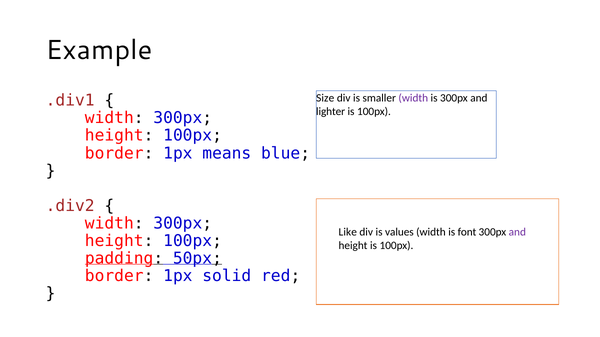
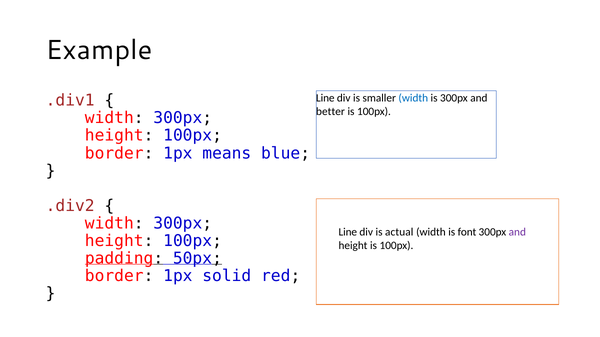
Size at (325, 98): Size -> Line
width at (413, 98) colour: purple -> blue
lighter: lighter -> better
Like at (348, 233): Like -> Line
values: values -> actual
